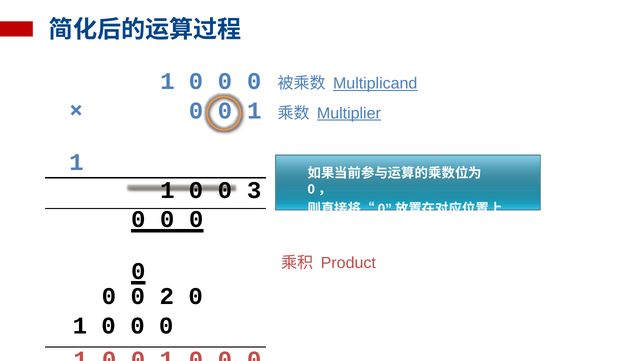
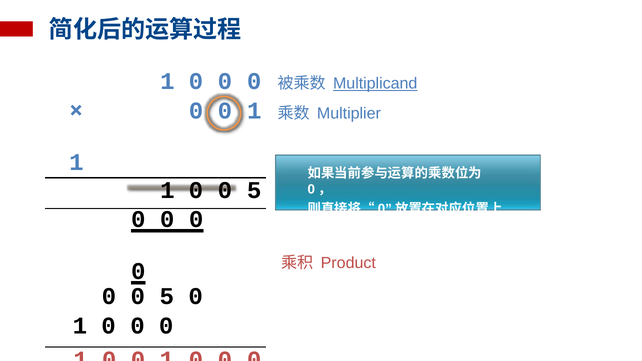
Multiplier underline: present -> none
3 at (254, 190): 3 -> 5
2 at (167, 296): 2 -> 5
